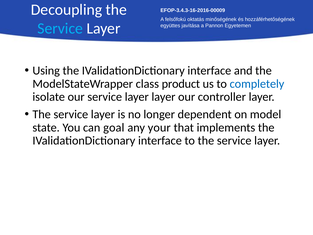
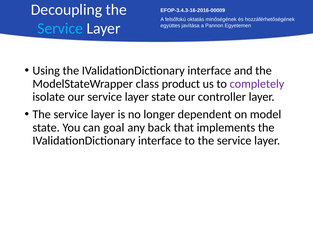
completely colour: blue -> purple
layer layer: layer -> state
your: your -> back
